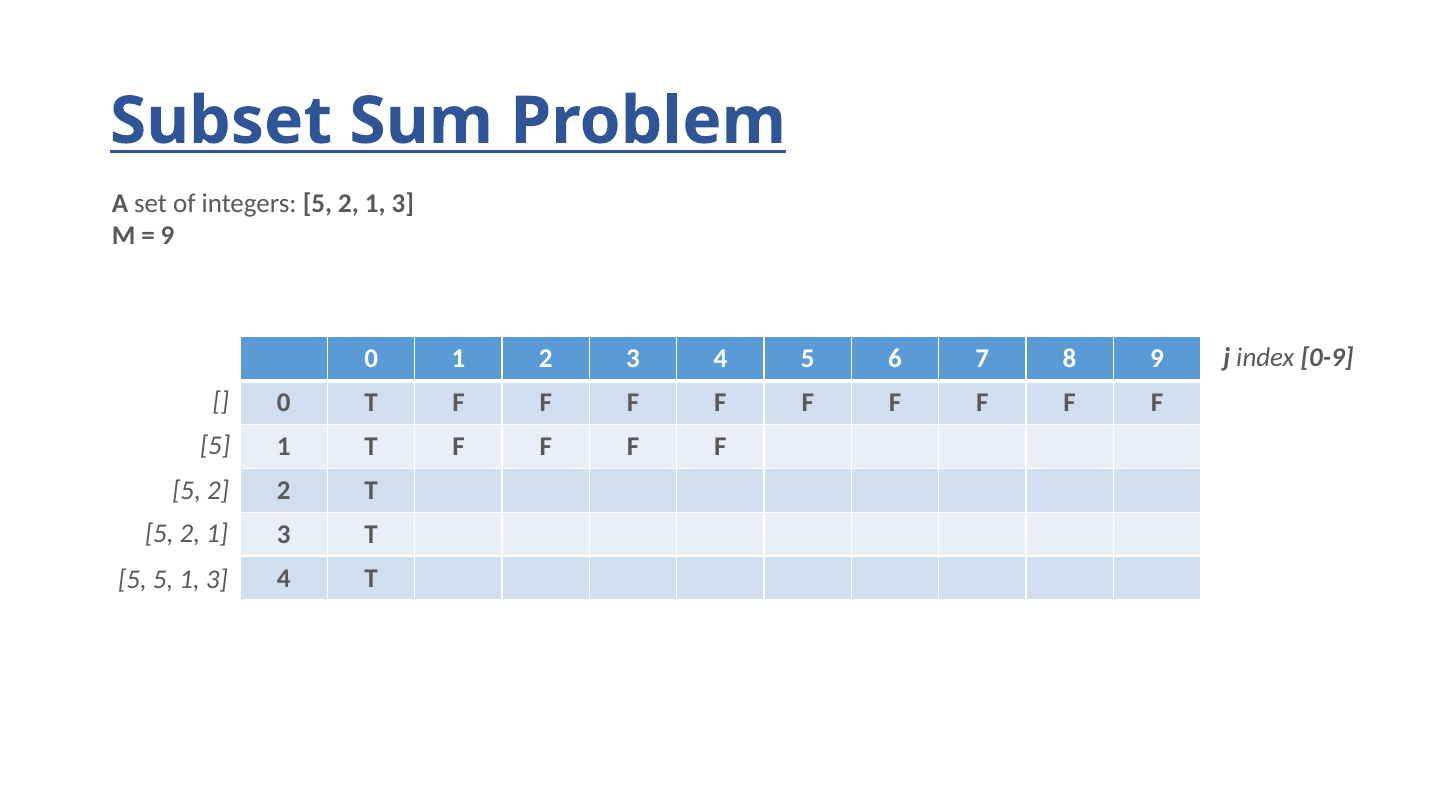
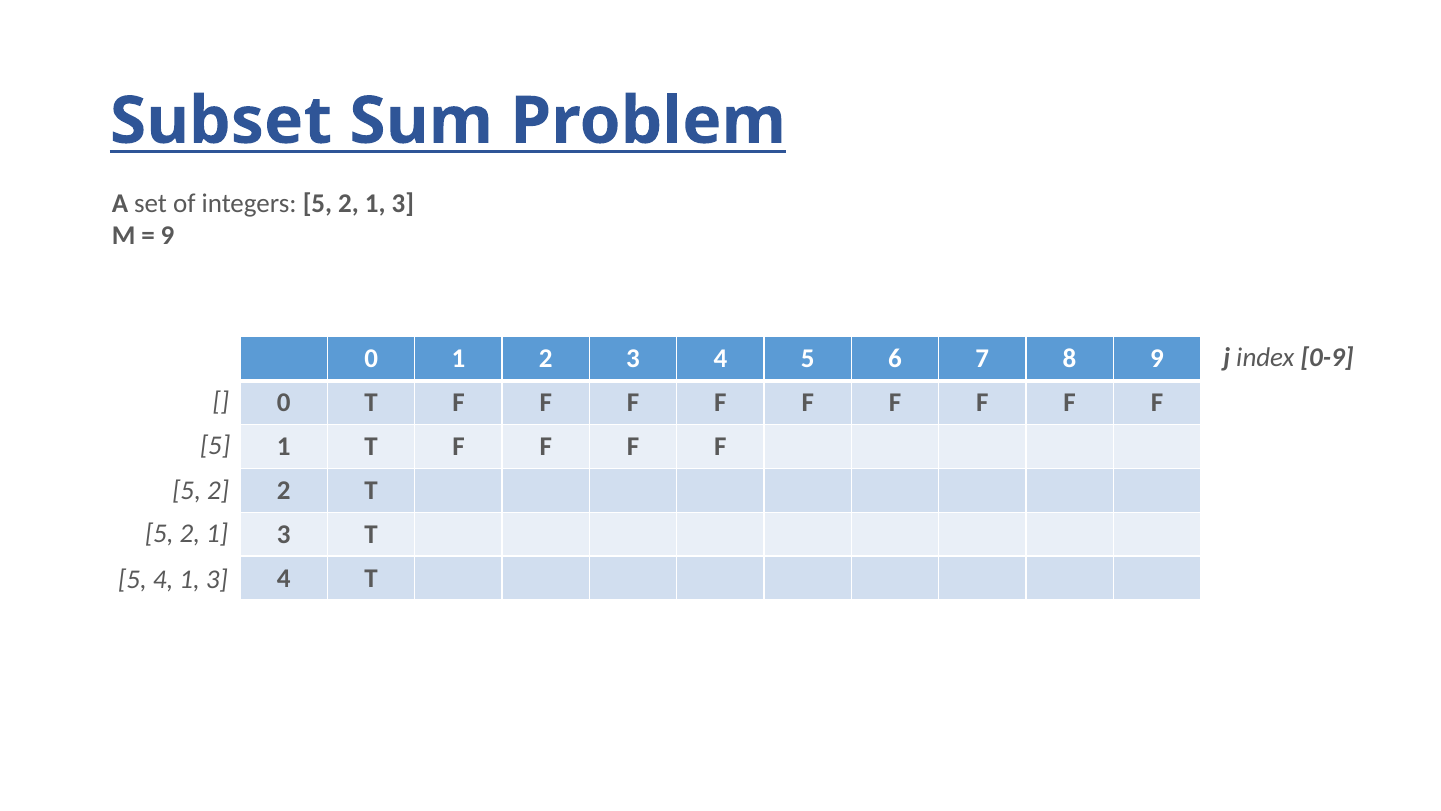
5 5: 5 -> 4
